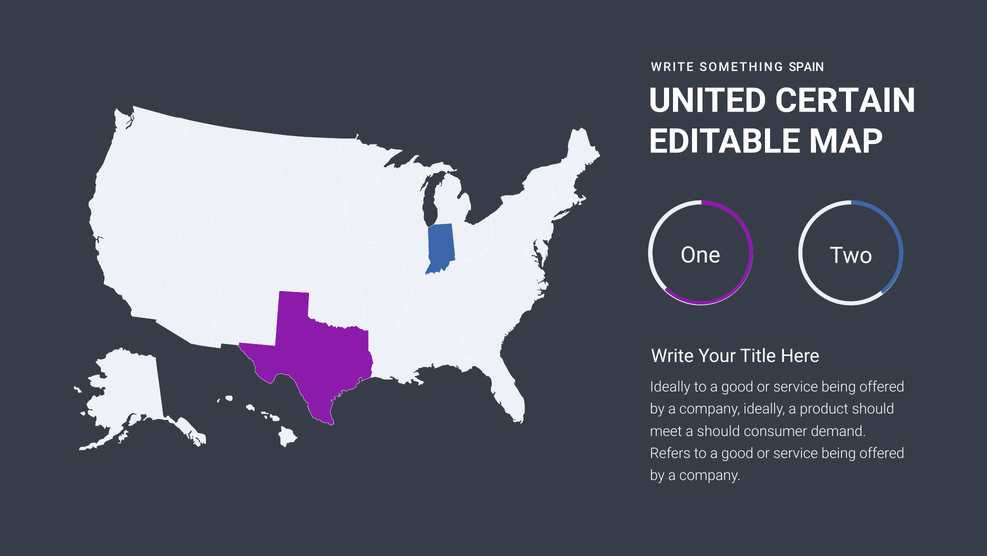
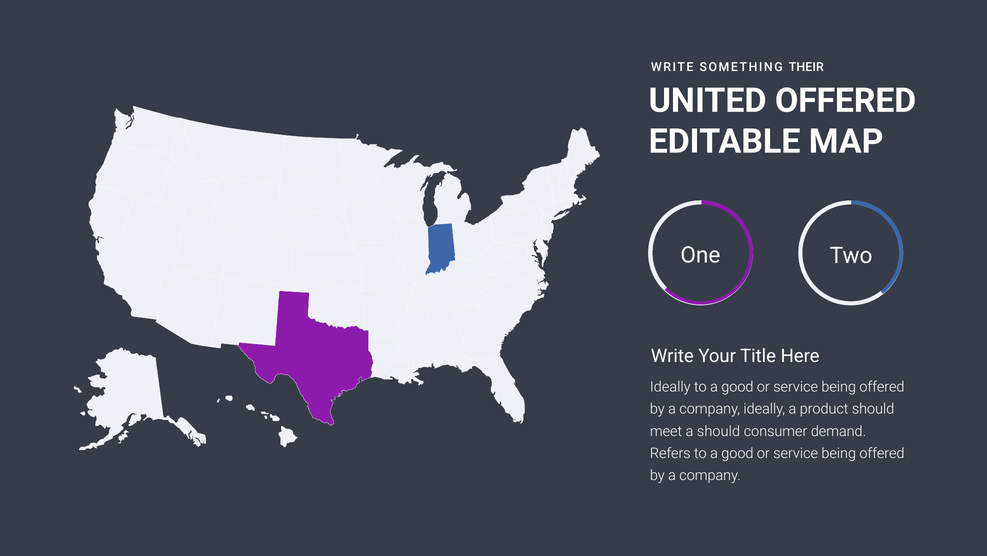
SPAIN: SPAIN -> THEIR
UNITED CERTAIN: CERTAIN -> OFFERED
